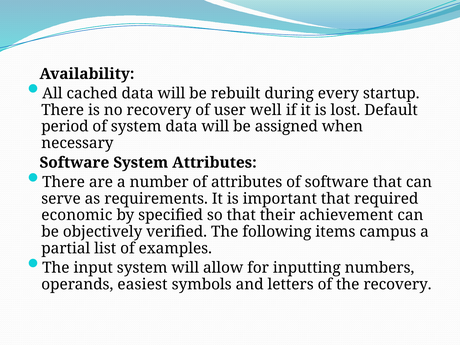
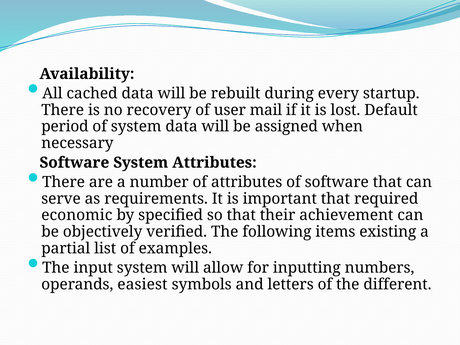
well: well -> mail
campus: campus -> existing
the recovery: recovery -> different
